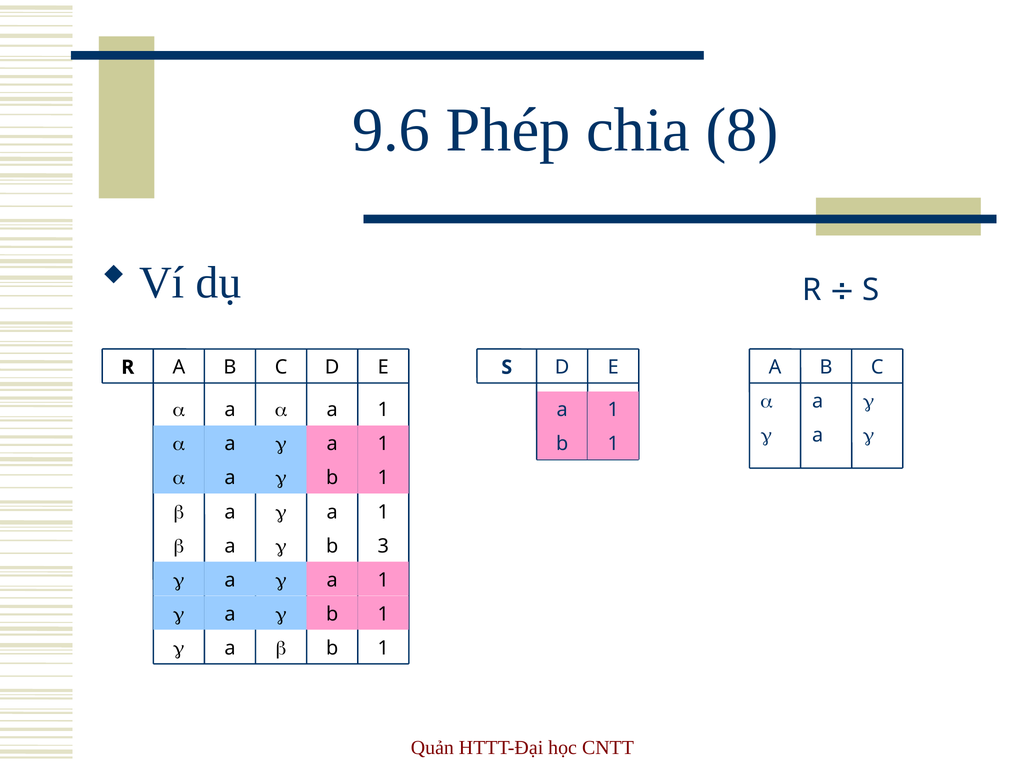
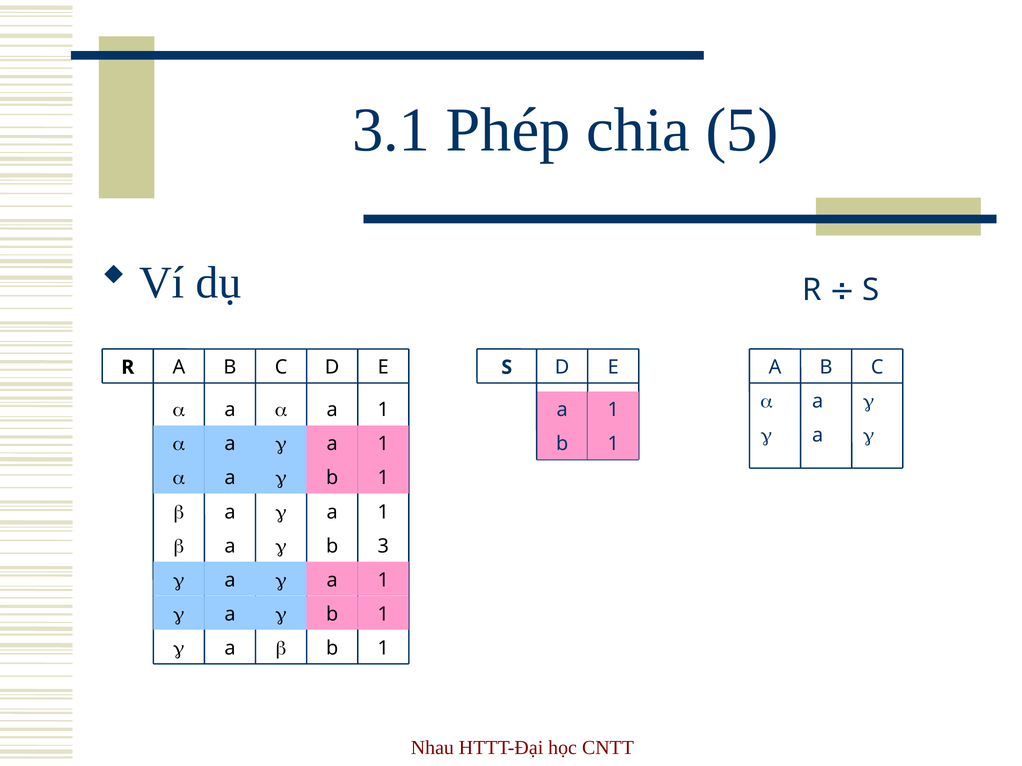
9.6: 9.6 -> 3.1
8: 8 -> 5
Quản: Quản -> Nhau
